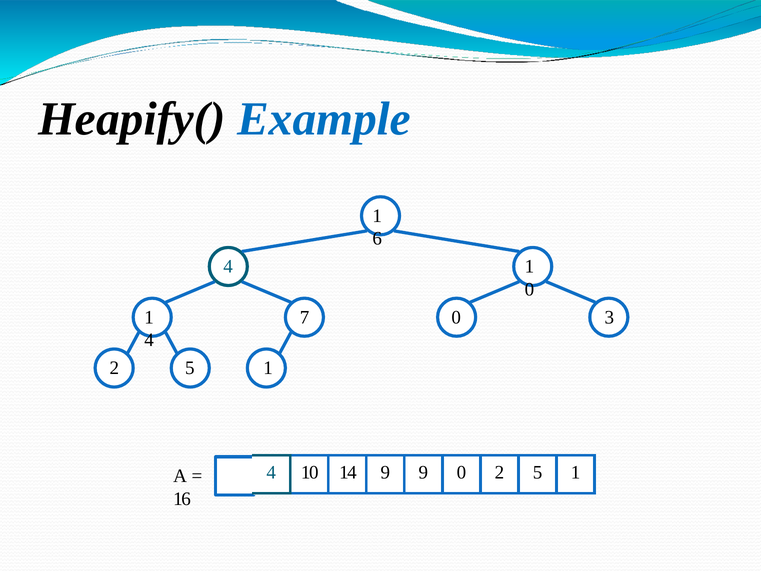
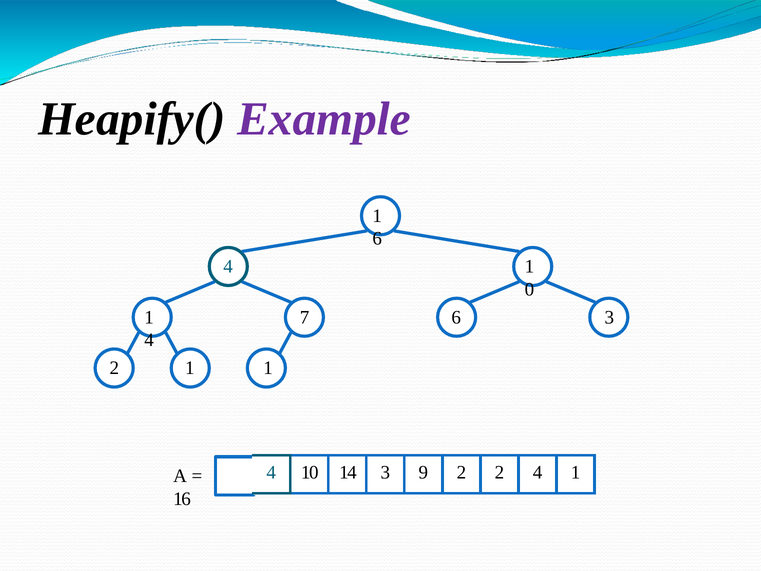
Example colour: blue -> purple
7 0: 0 -> 6
5 at (190, 368): 5 -> 1
14 9: 9 -> 3
9 0: 0 -> 2
5 at (538, 472): 5 -> 4
